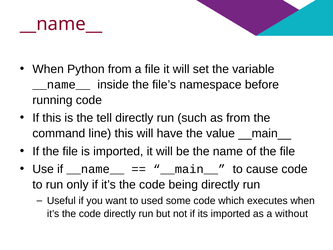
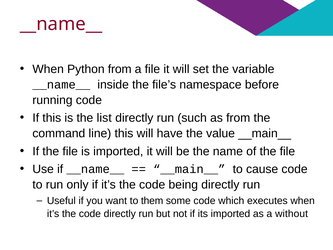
tell: tell -> list
used: used -> them
